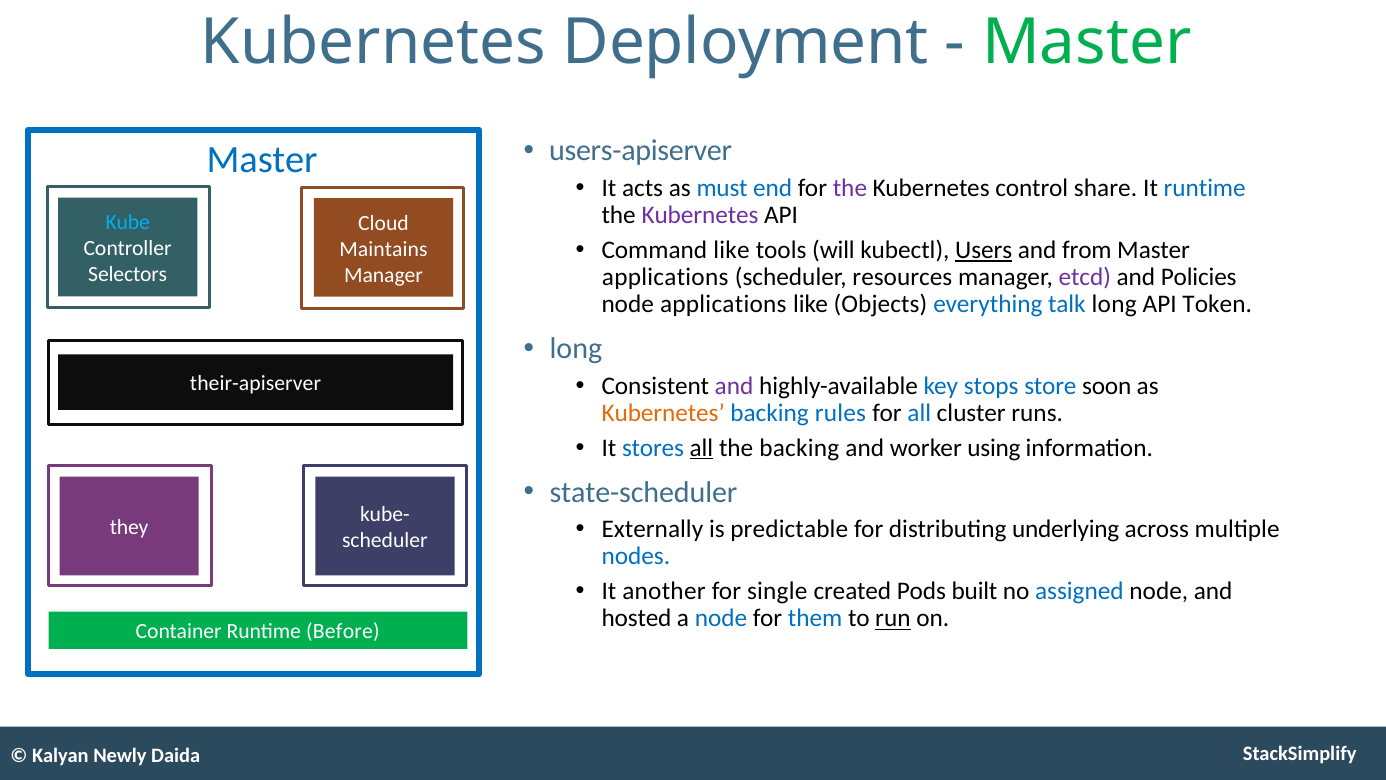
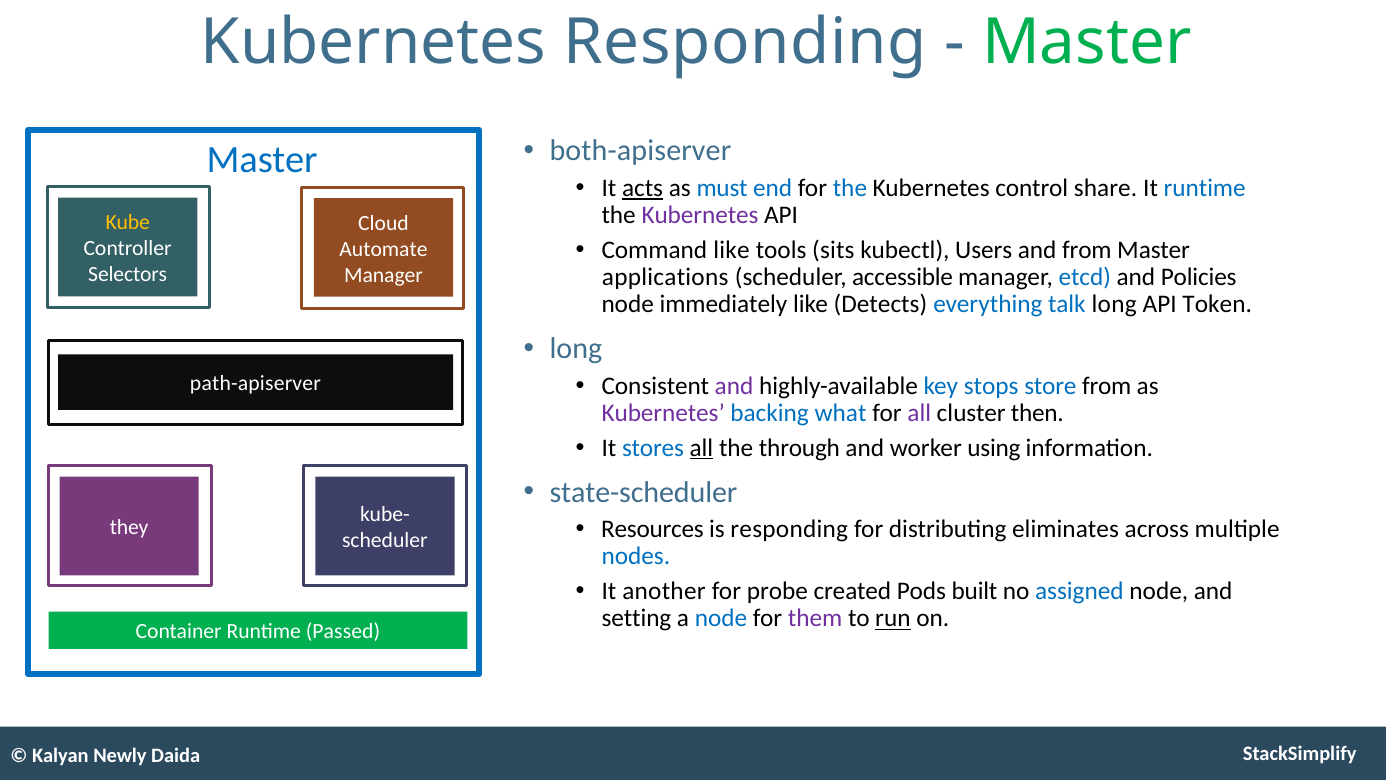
Kubernetes Deployment: Deployment -> Responding
users-apiserver: users-apiserver -> both-apiserver
acts underline: none -> present
the at (850, 188) colour: purple -> blue
Kube colour: light blue -> yellow
will: will -> sits
Users underline: present -> none
Maintains: Maintains -> Automate
resources: resources -> accessible
etcd colour: purple -> blue
node applications: applications -> immediately
Objects: Objects -> Detects
store soon: soon -> from
their-apiserver: their-apiserver -> path-apiserver
Kubernetes at (663, 413) colour: orange -> purple
rules: rules -> what
all at (919, 413) colour: blue -> purple
runs: runs -> then
the backing: backing -> through
Externally: Externally -> Resources
is predictable: predictable -> responding
underlying: underlying -> eliminates
single: single -> probe
hosted: hosted -> setting
them colour: blue -> purple
Before: Before -> Passed
